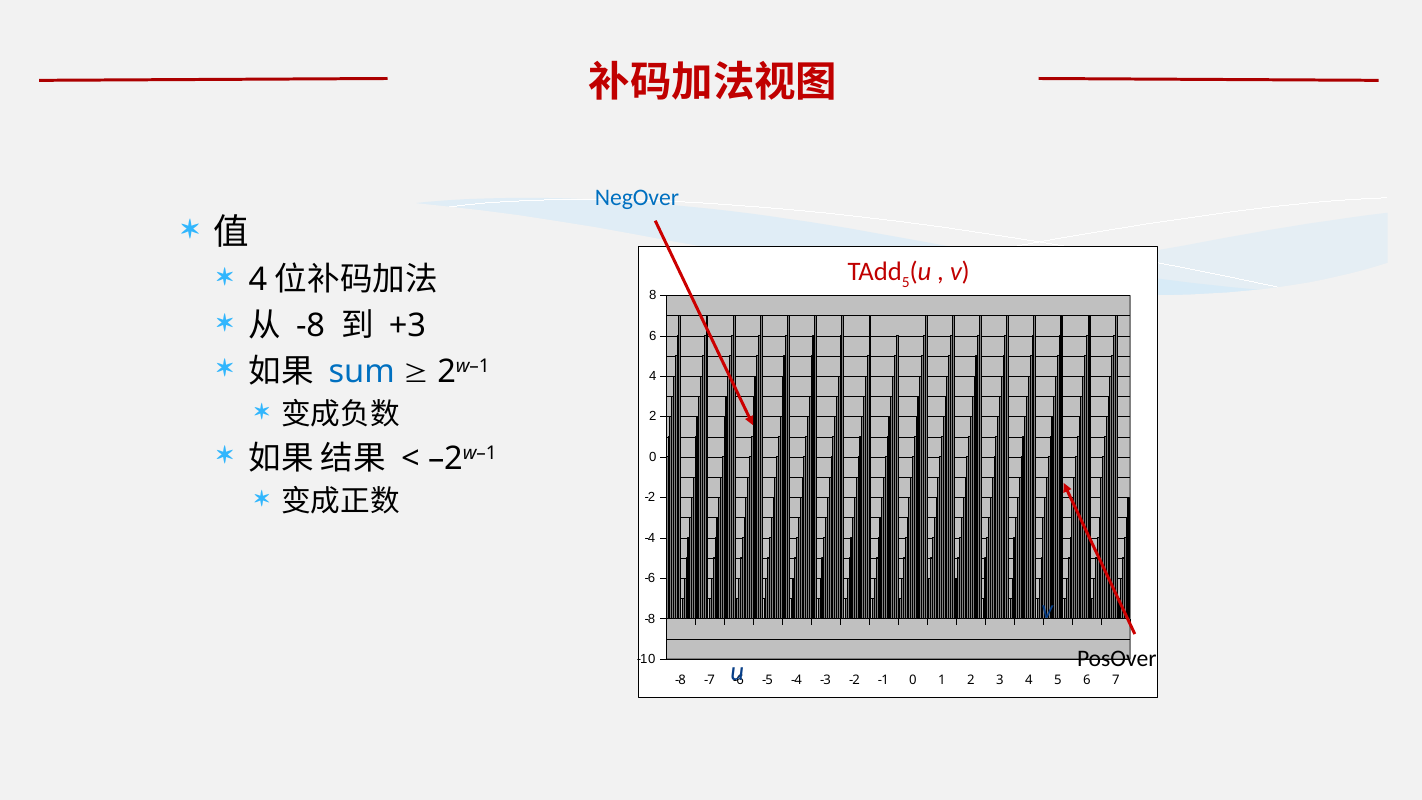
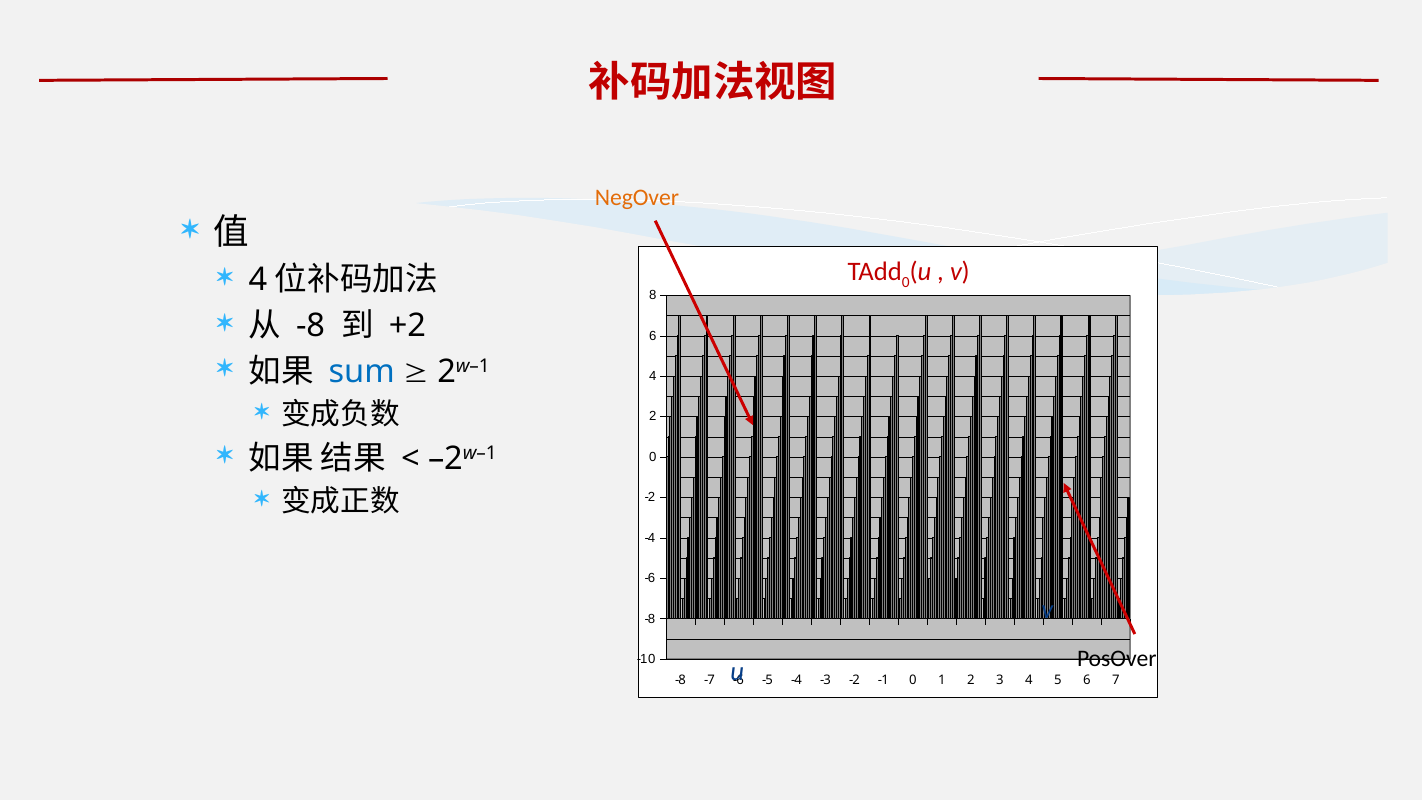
NegOver colour: blue -> orange
5 at (906, 282): 5 -> 0
+3: +3 -> +2
